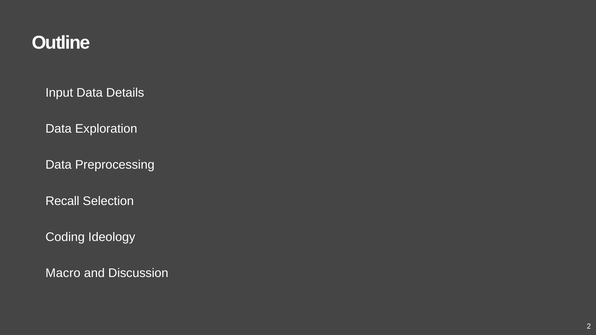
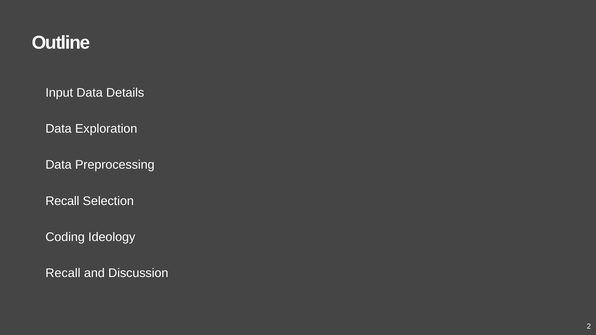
Macro at (63, 273): Macro -> Recall
